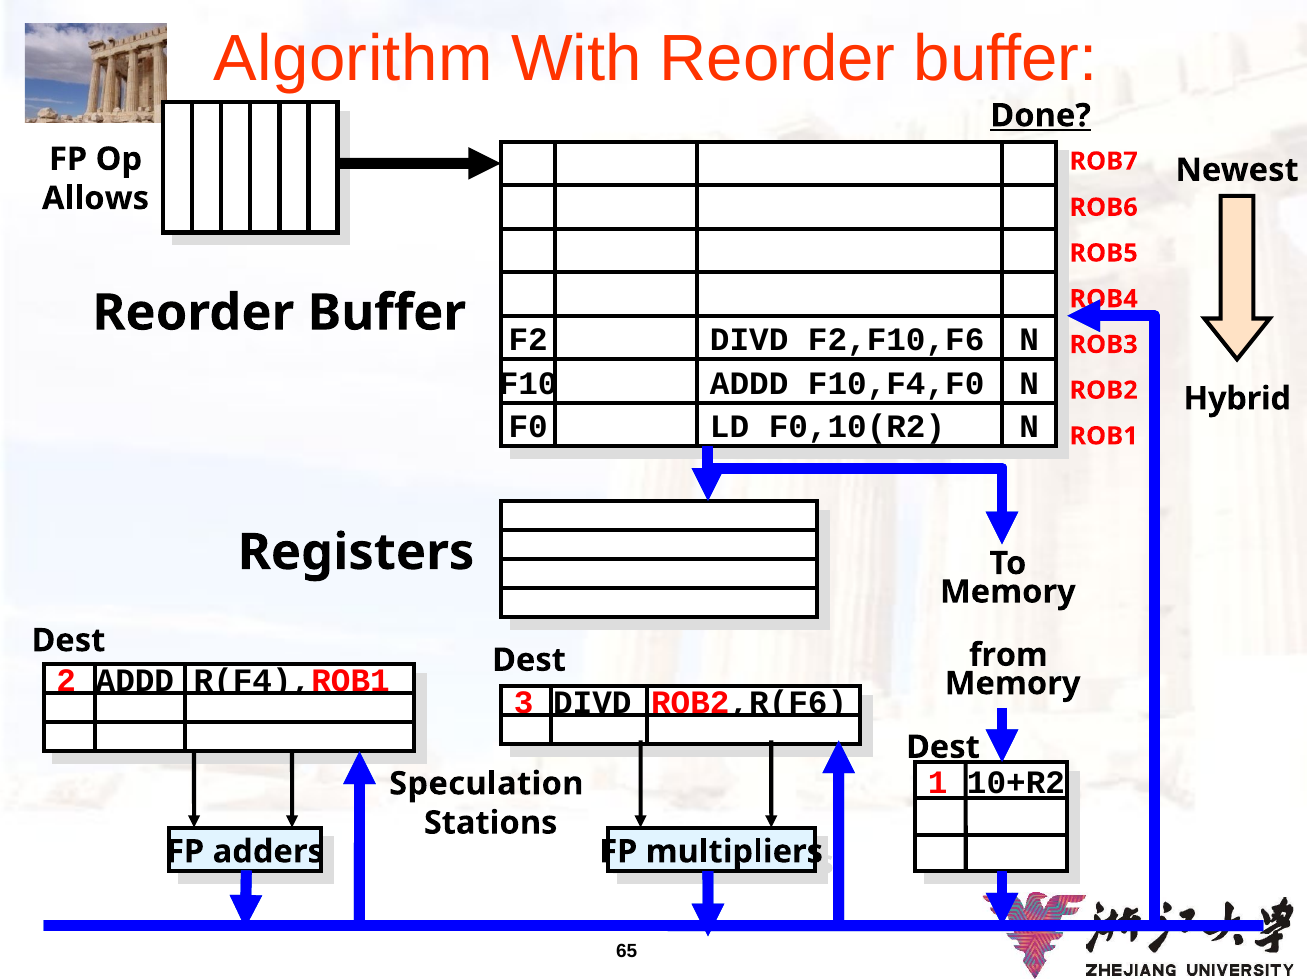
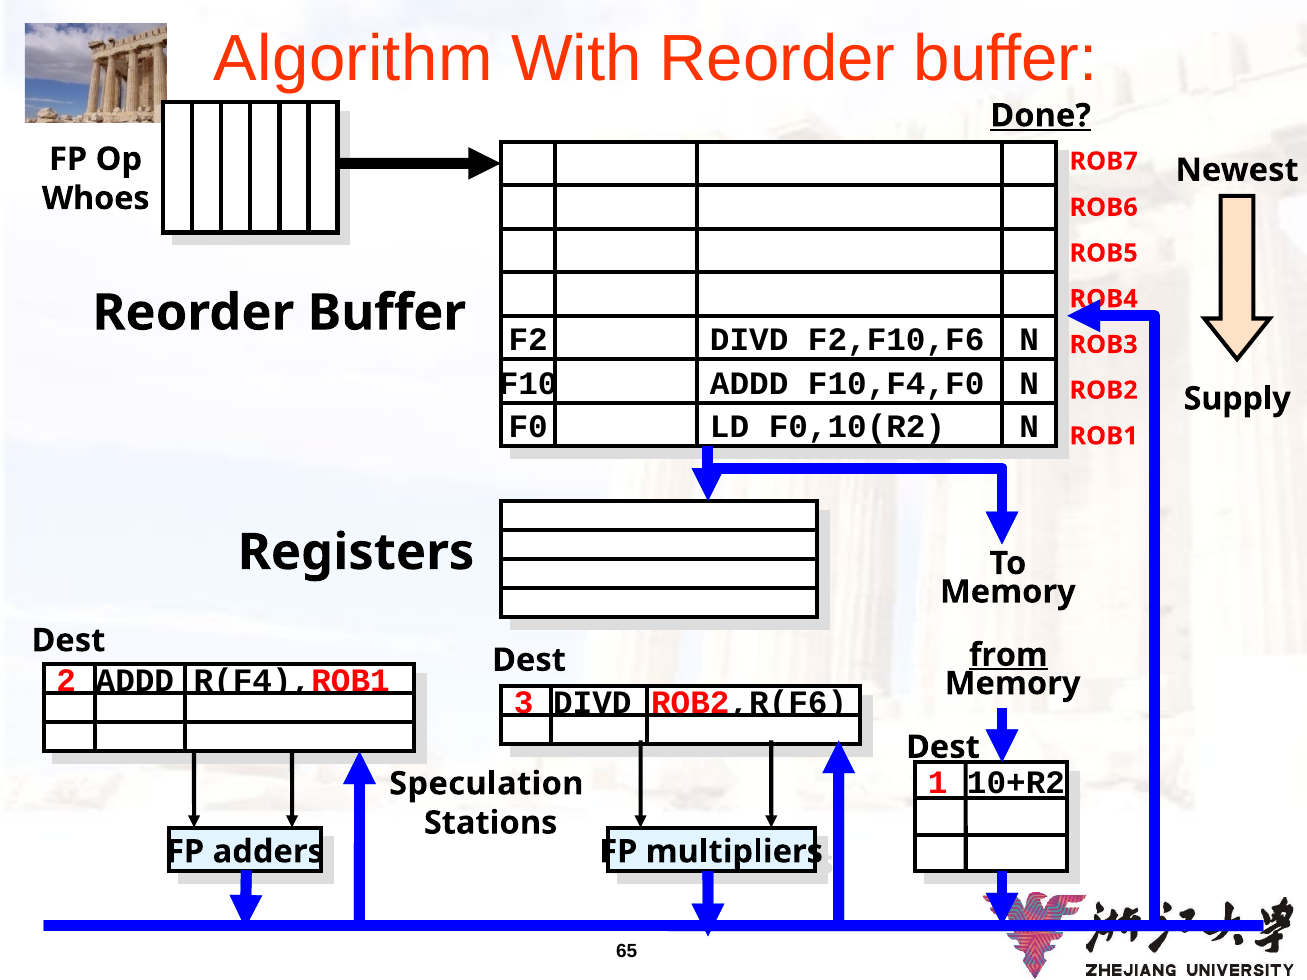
Allows: Allows -> Whoes
Hybrid: Hybrid -> Supply
from underline: none -> present
